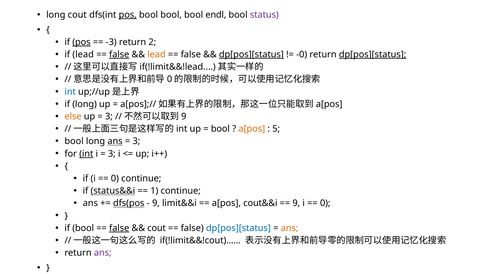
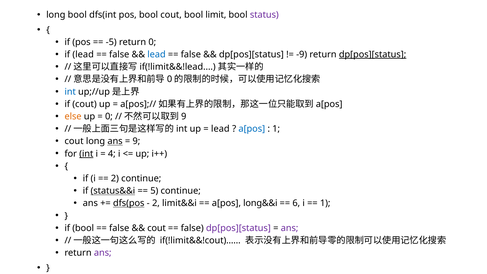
long cout: cout -> bool
pos at (128, 15) underline: present -> none
bool at (171, 15): bool -> cout
endl: endl -> limit
pos at (81, 42) underline: present -> none
-3: -3 -> -5
return 2: 2 -> 0
false at (119, 54) underline: present -> none
lead at (156, 54) colour: orange -> blue
dp[pos][status at (251, 54) underline: present -> none
-0: -0 -> -9
if long: long -> cout
3 at (109, 116): 3 -> 0
bool at (220, 129): bool -> lead
a[pos at (252, 129) colour: orange -> blue
5 at (276, 129): 5 -> 1
bool at (74, 141): bool -> cout
3 at (136, 141): 3 -> 9
3 at (112, 154): 3 -> 4
0 at (115, 178): 0 -> 2
1: 1 -> 5
9 at (156, 203): 9 -> 2
cout&&i: cout&&i -> long&&i
9 at (296, 203): 9 -> 6
0 at (325, 203): 0 -> 1
false at (119, 228) underline: present -> none
dp[pos][status at (238, 228) colour: blue -> purple
ans at (290, 228) colour: orange -> purple
